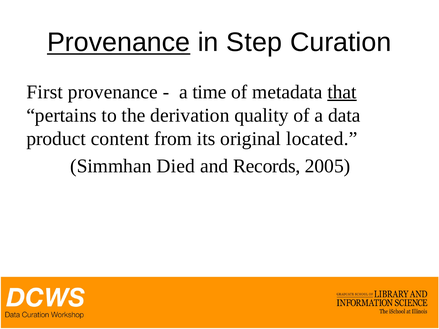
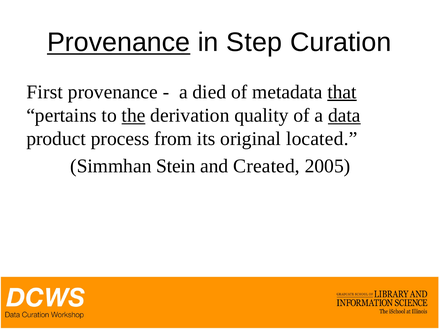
time: time -> died
the underline: none -> present
data underline: none -> present
content: content -> process
Died: Died -> Stein
Records: Records -> Created
